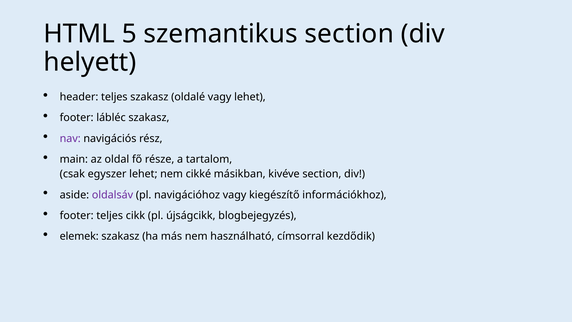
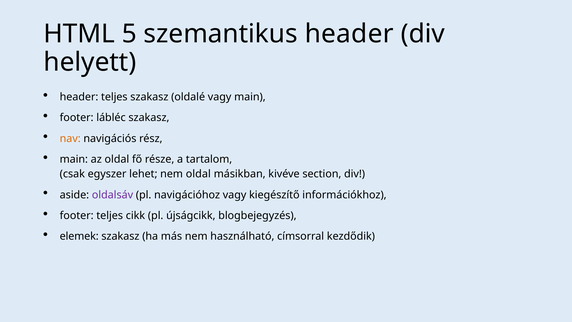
szemantikus section: section -> header
vagy lehet: lehet -> main
nav colour: purple -> orange
nem cikké: cikké -> oldal
